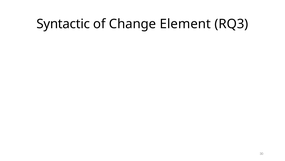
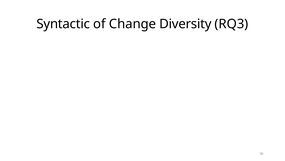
Element: Element -> Diversity
